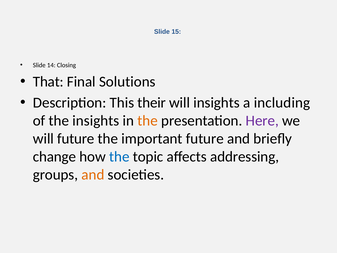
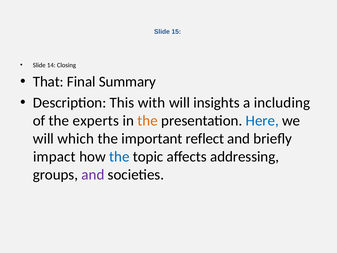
Solutions: Solutions -> Summary
their: their -> with
the insights: insights -> experts
Here colour: purple -> blue
will future: future -> which
important future: future -> reflect
change: change -> impact
and at (93, 174) colour: orange -> purple
